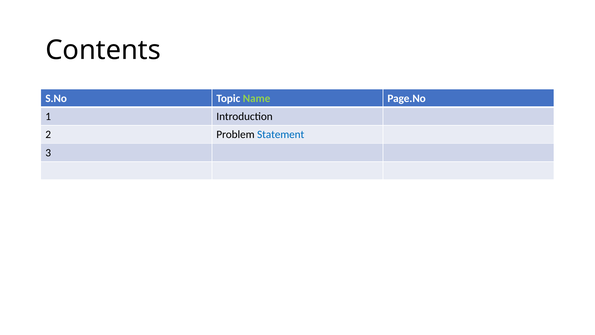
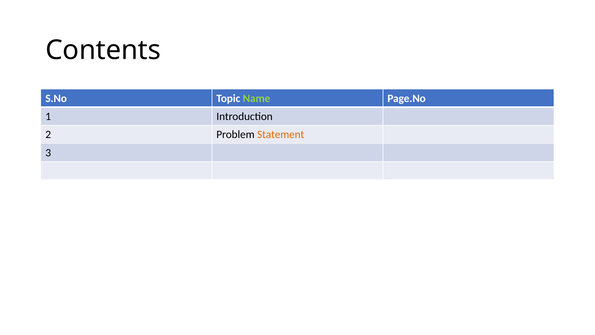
Statement colour: blue -> orange
